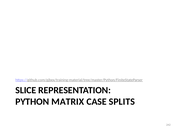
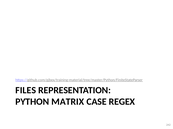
SLICE: SLICE -> FILES
SPLITS: SPLITS -> REGEX
